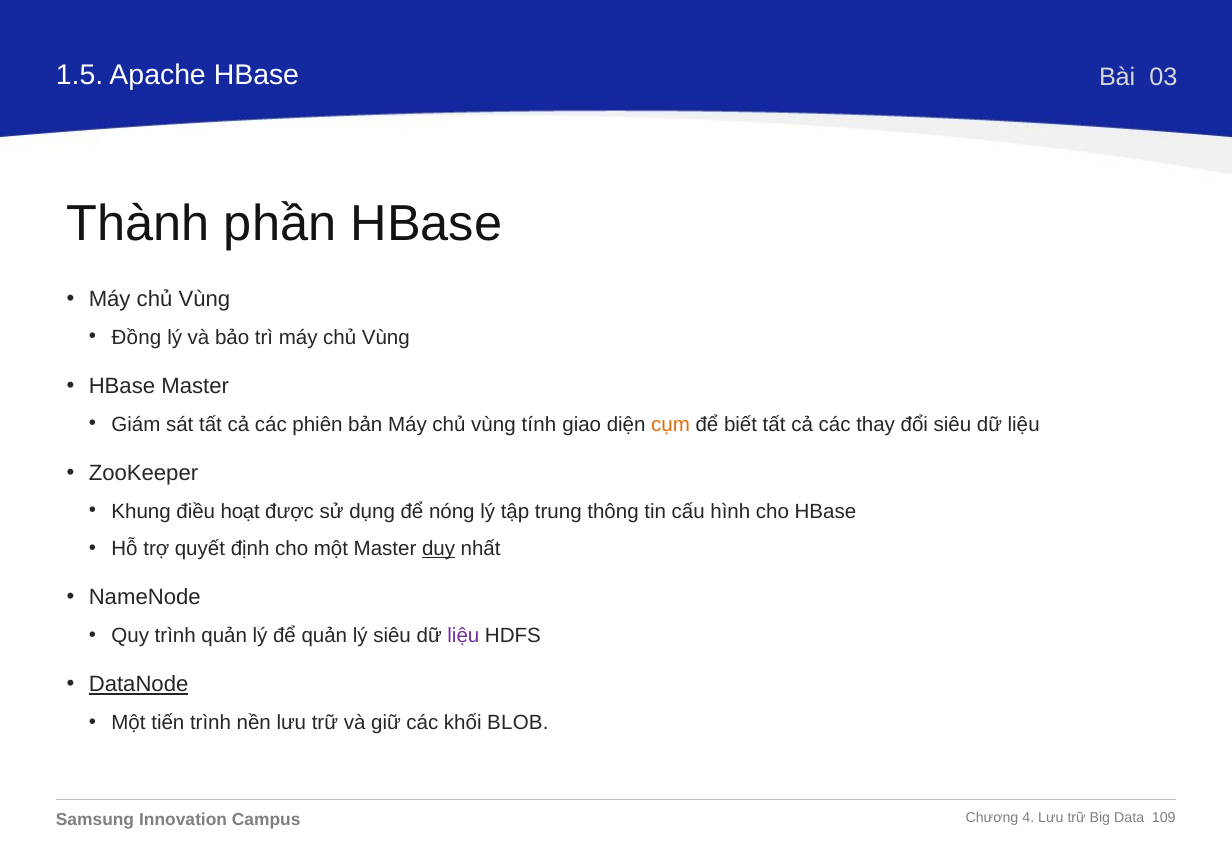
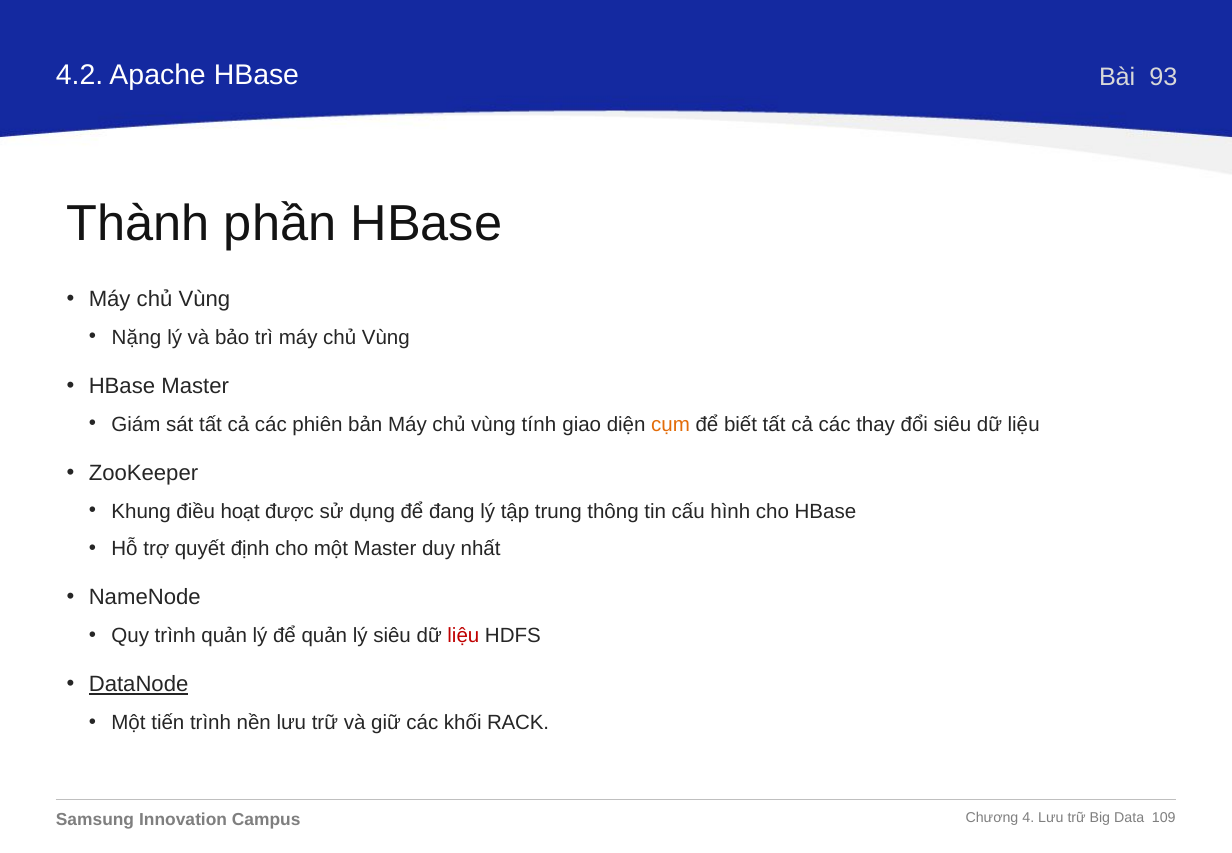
1.5: 1.5 -> 4.2
03: 03 -> 93
Đồng: Đồng -> Nặng
nóng: nóng -> đang
duy underline: present -> none
liệu at (463, 635) colour: purple -> red
BLOB: BLOB -> RACK
